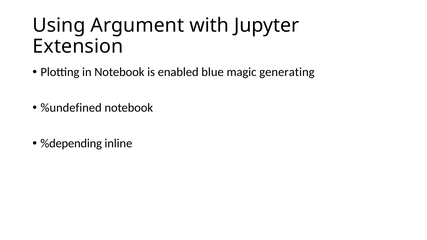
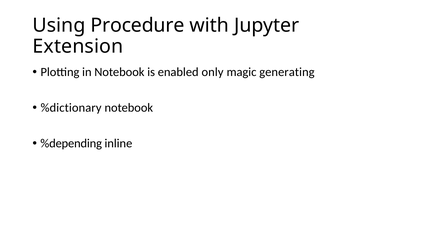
Argument: Argument -> Procedure
blue: blue -> only
%undefined: %undefined -> %dictionary
